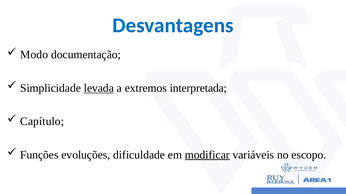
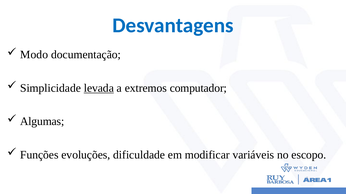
interpretada: interpretada -> computador
Capítulo: Capítulo -> Algumas
modificar underline: present -> none
